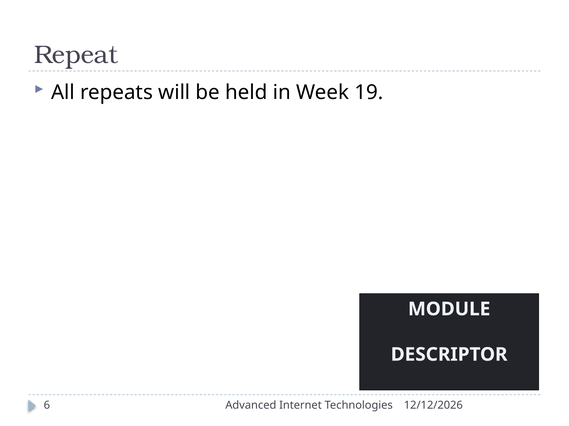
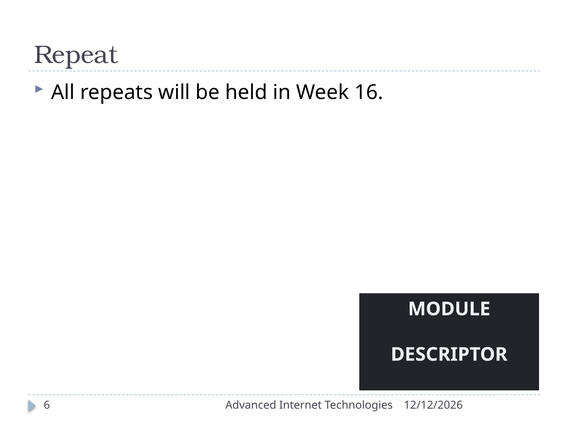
19: 19 -> 16
